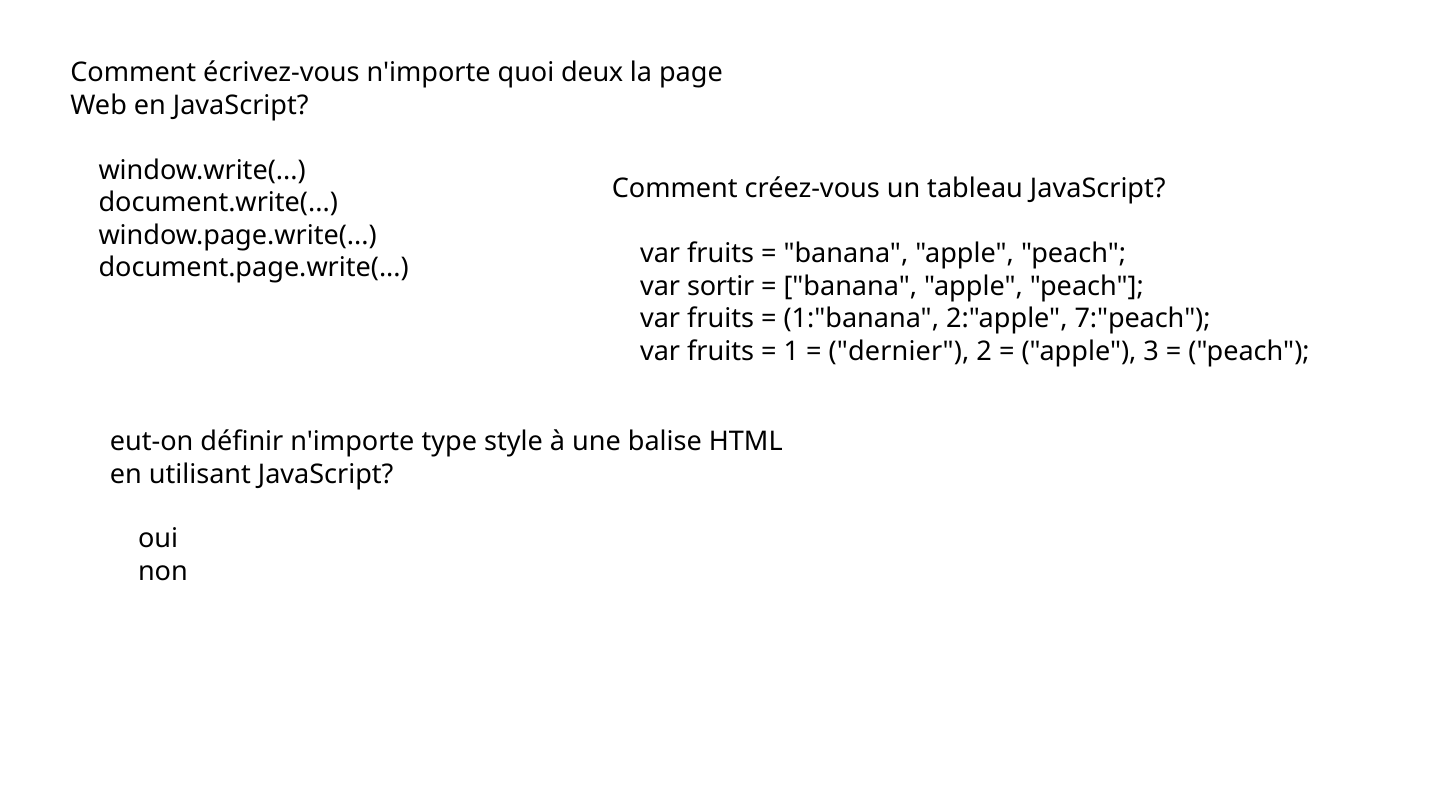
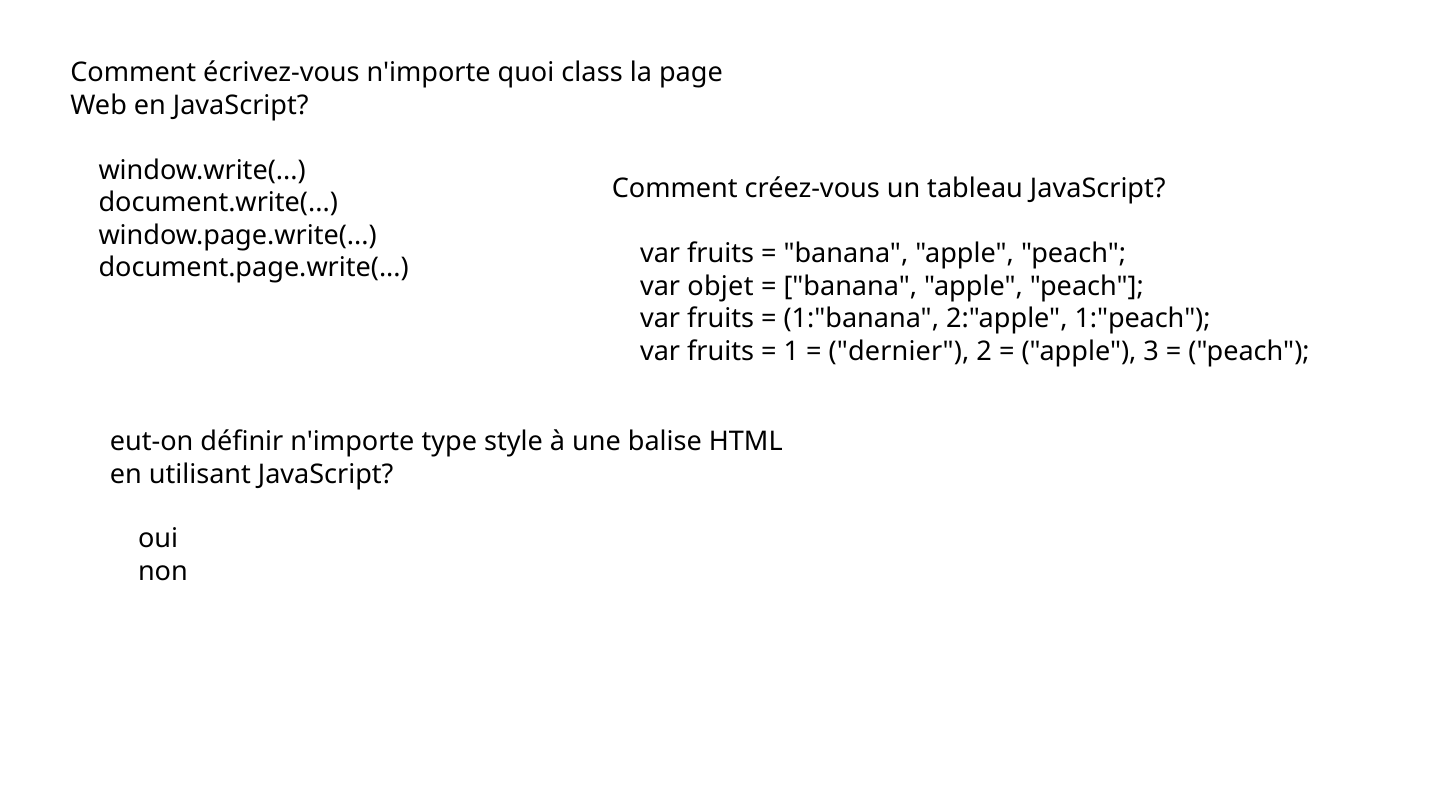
deux: deux -> class
sortir: sortir -> objet
7:"peach: 7:"peach -> 1:"peach
